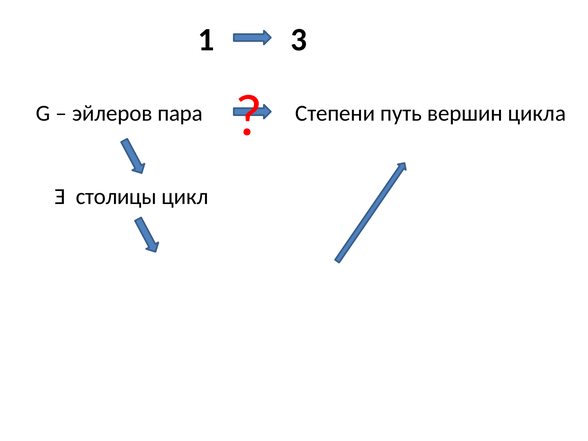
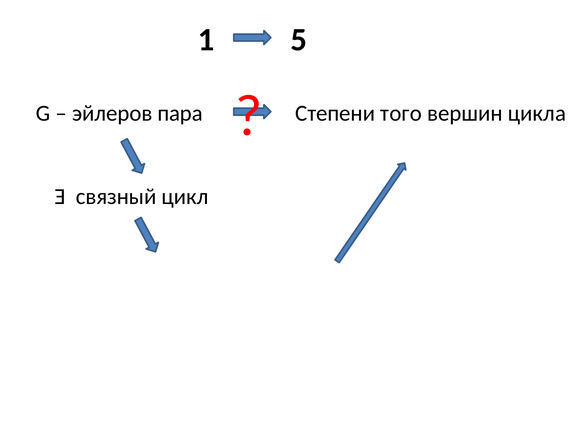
3: 3 -> 5
путь: путь -> того
столицы: столицы -> связный
